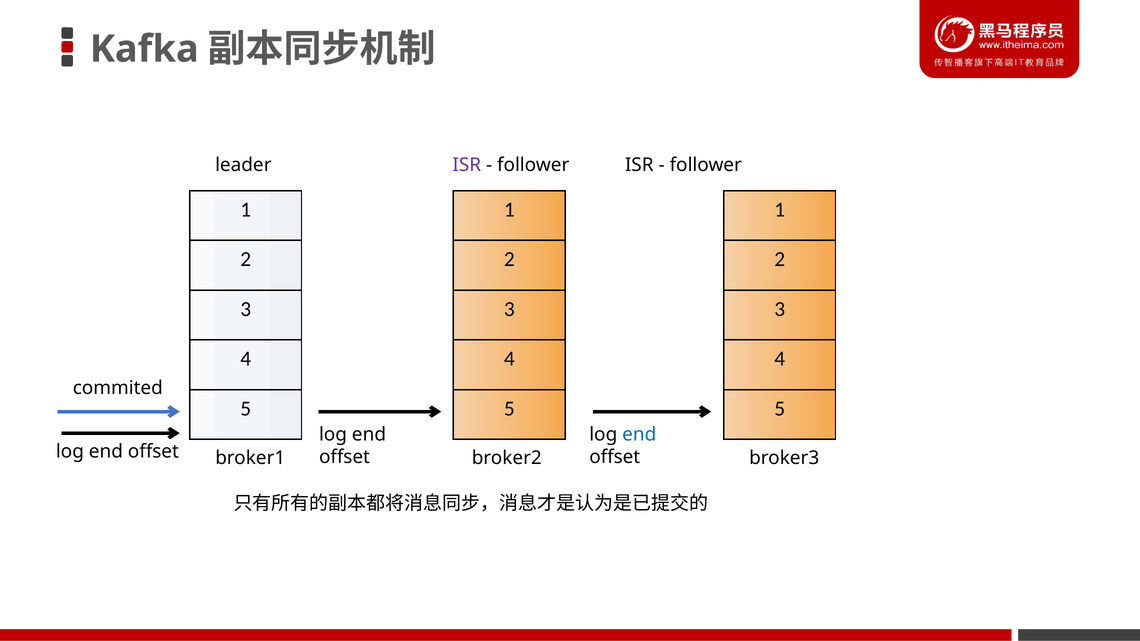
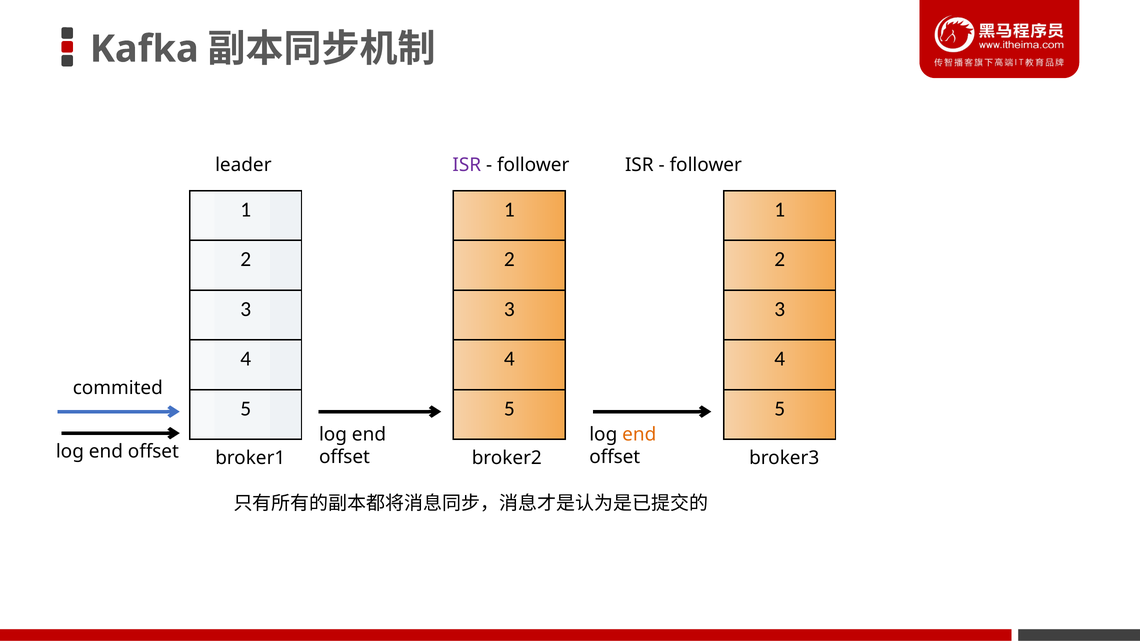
end at (639, 434) colour: blue -> orange
